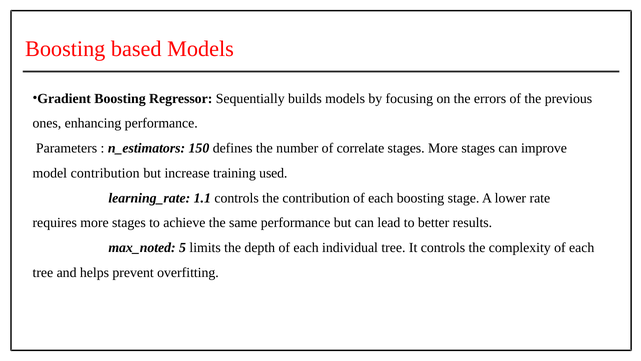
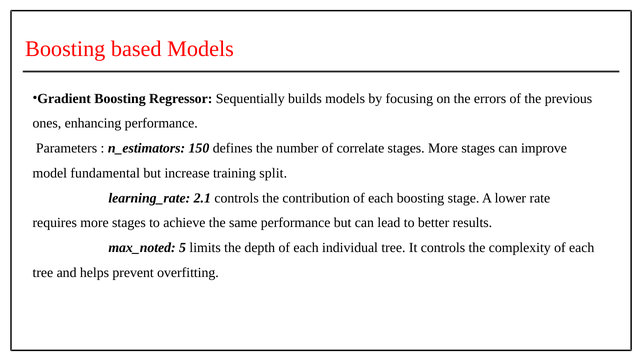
model contribution: contribution -> fundamental
used: used -> split
1.1: 1.1 -> 2.1
